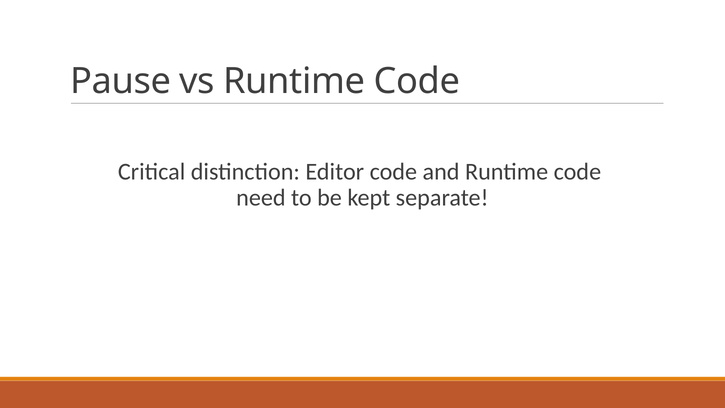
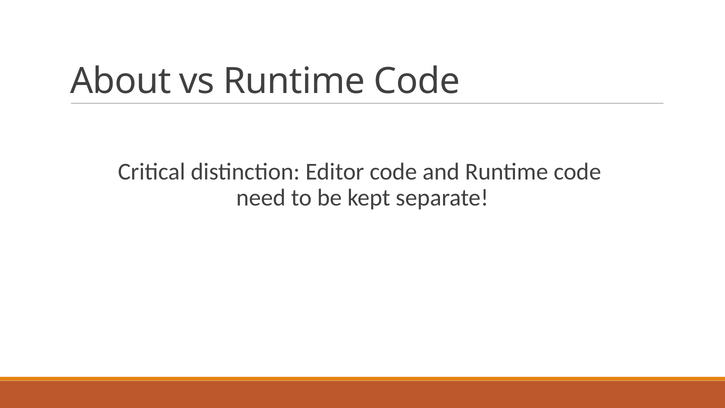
Pause: Pause -> About
